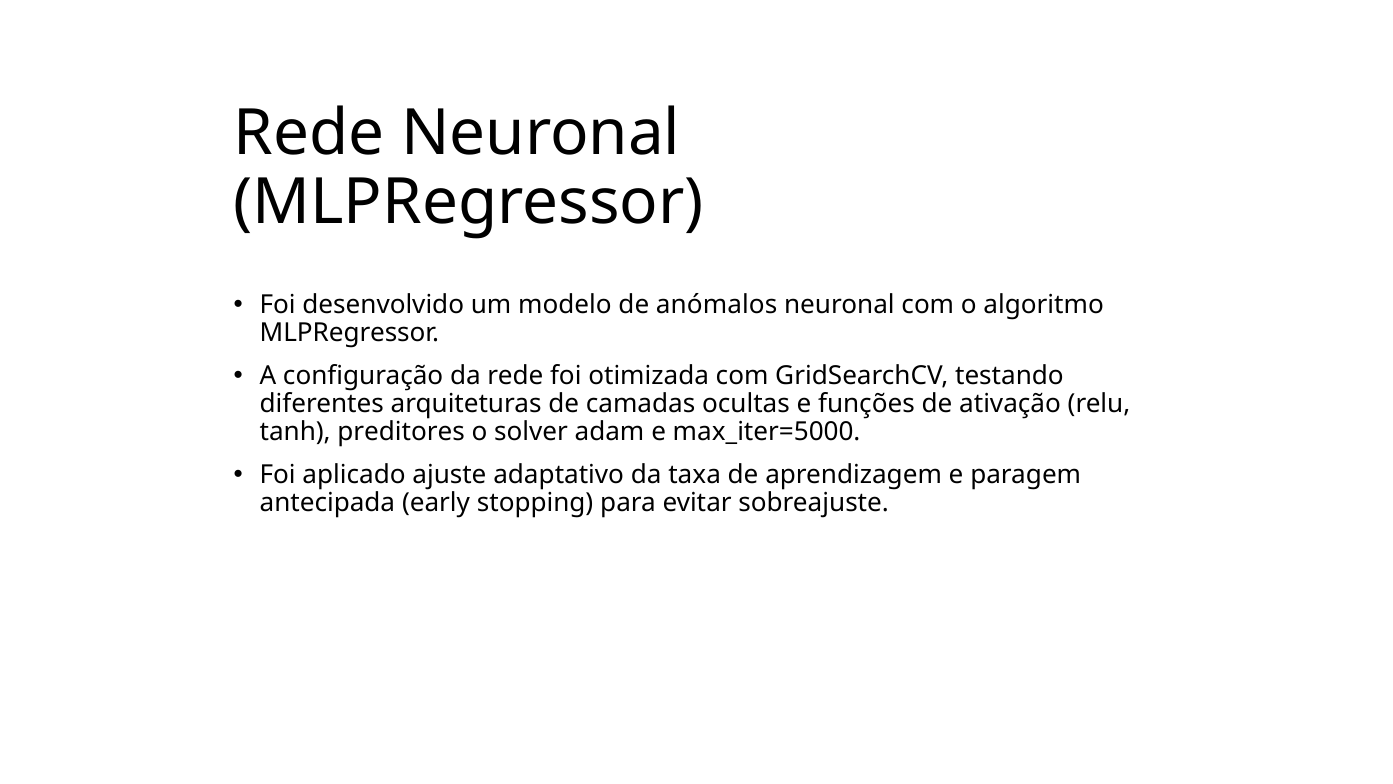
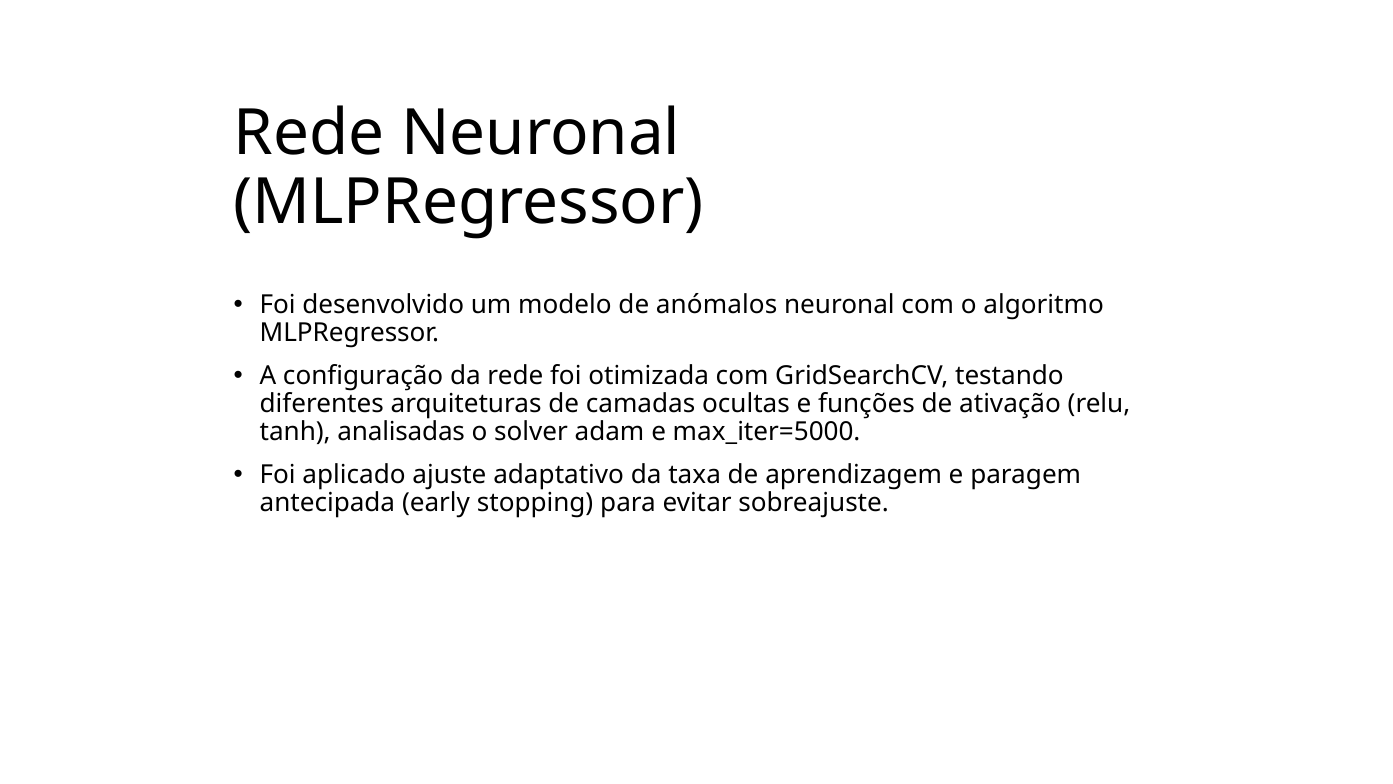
preditores: preditores -> analisadas
